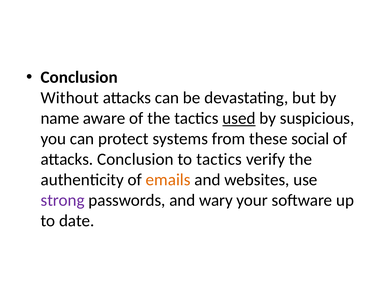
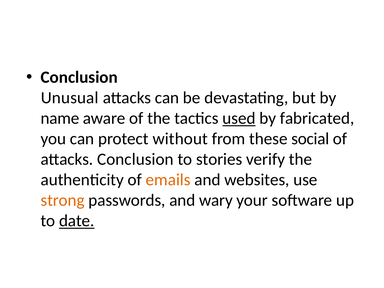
Without: Without -> Unusual
suspicious: suspicious -> fabricated
systems: systems -> without
to tactics: tactics -> stories
strong colour: purple -> orange
date underline: none -> present
